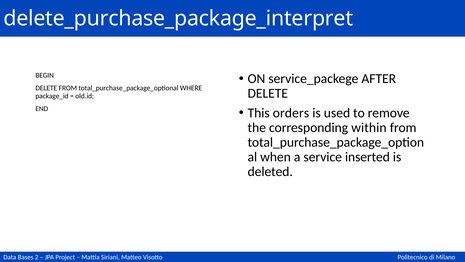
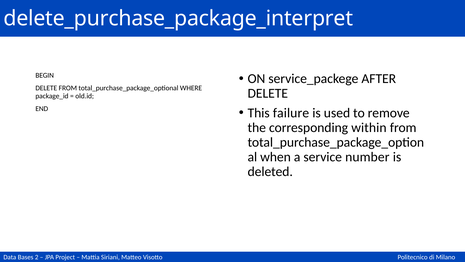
orders: orders -> failure
inserted: inserted -> number
